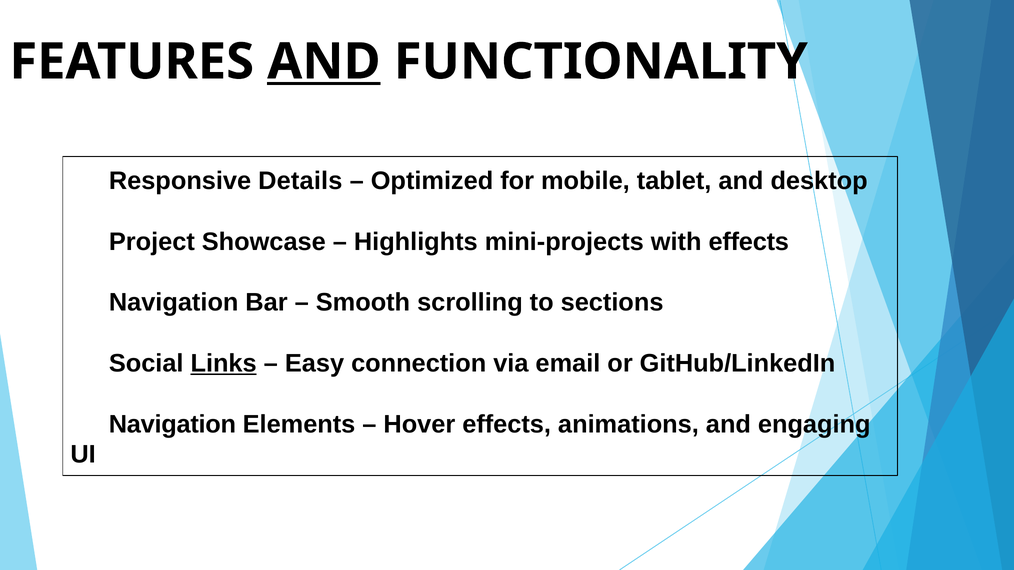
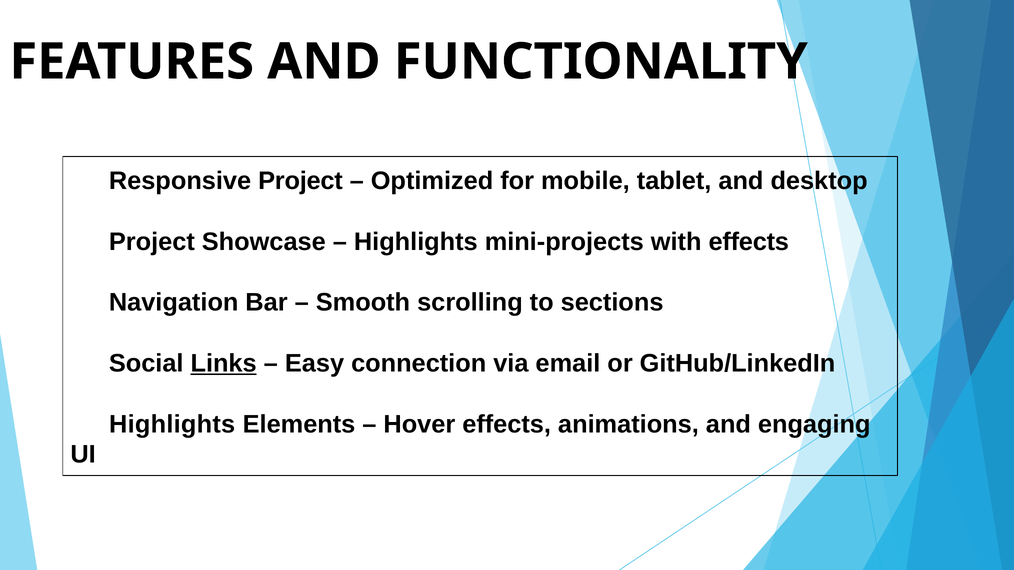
AND at (324, 62) underline: present -> none
Responsive Details: Details -> Project
Navigation at (172, 424): Navigation -> Highlights
